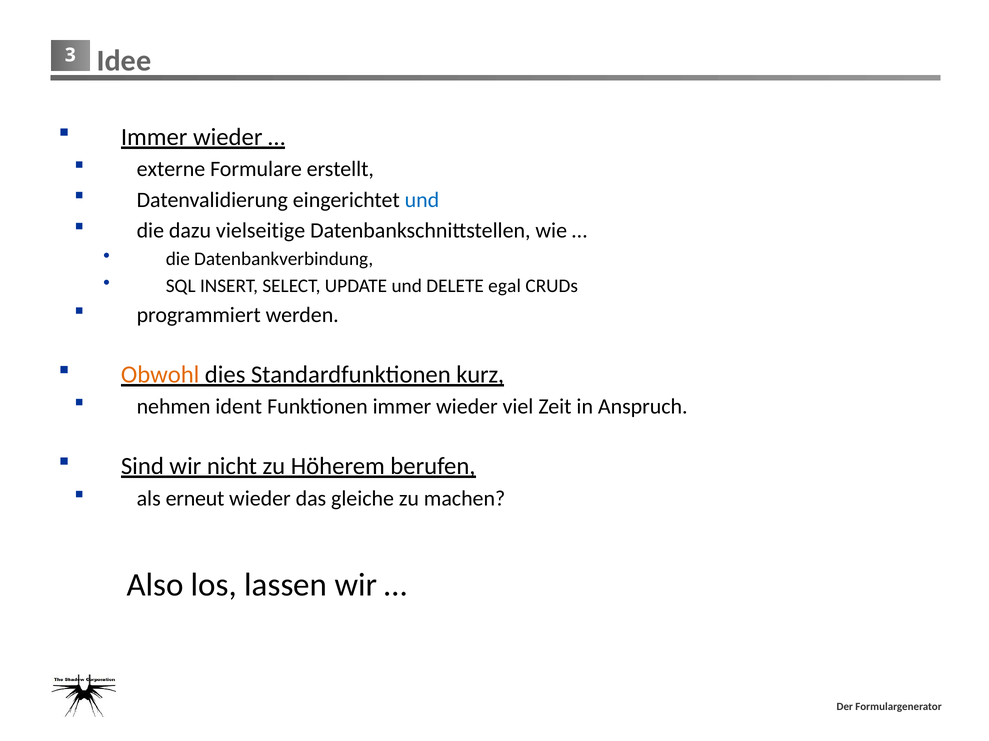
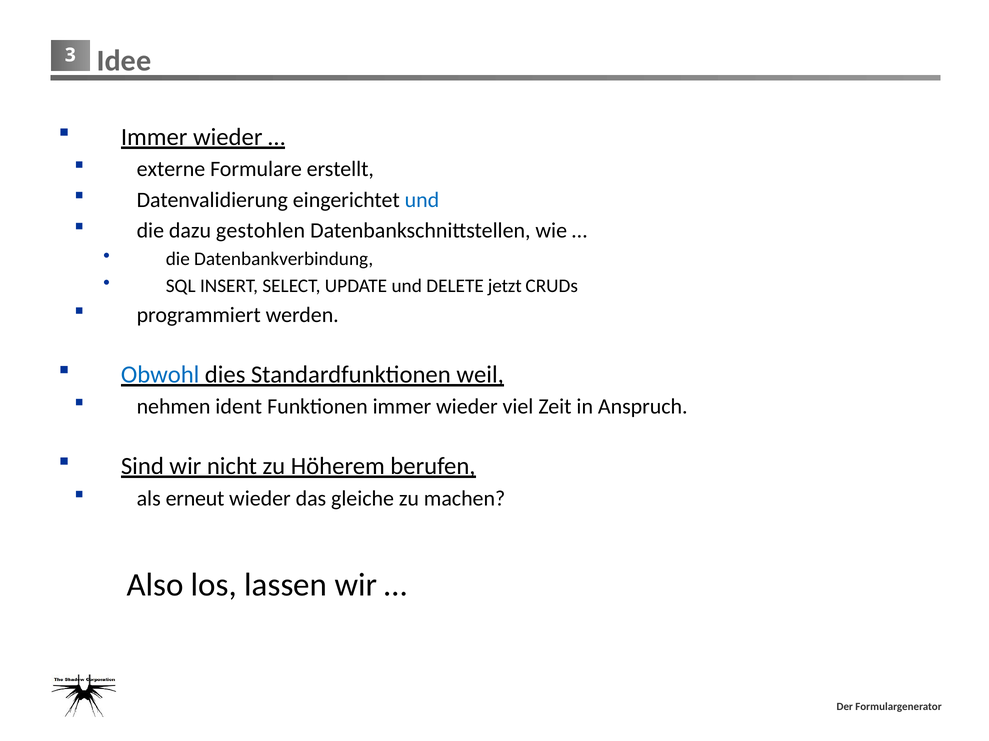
vielseitige: vielseitige -> gestohlen
egal: egal -> jetzt
Obwohl colour: orange -> blue
kurz: kurz -> weil
